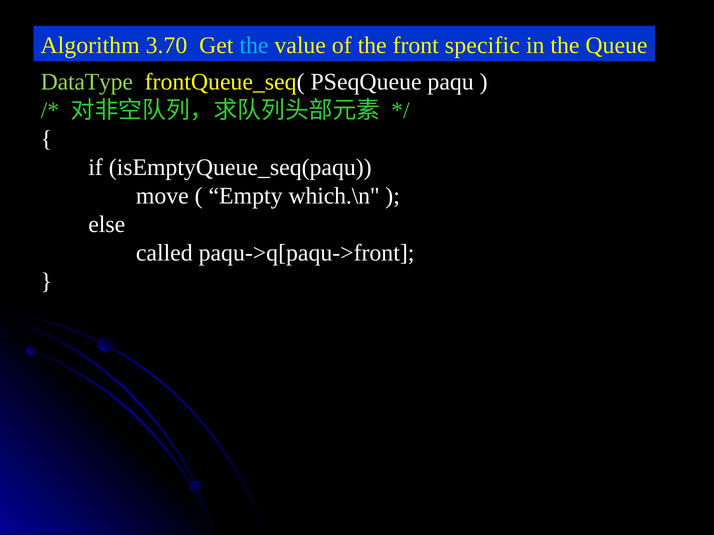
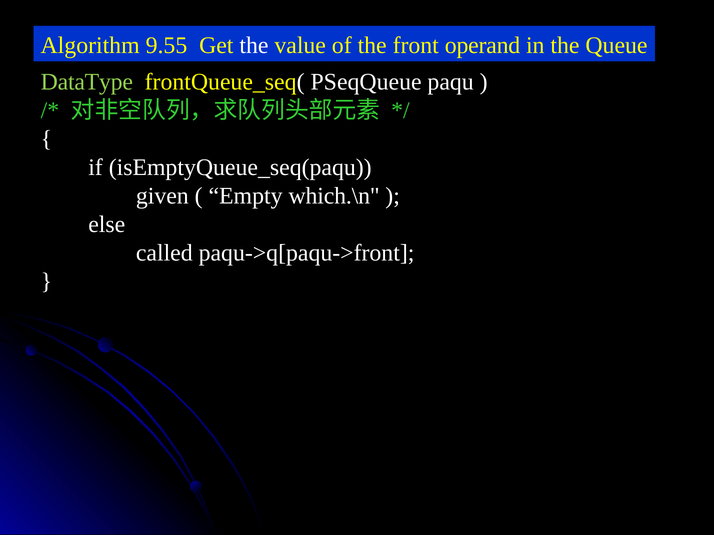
3.70: 3.70 -> 9.55
the at (254, 45) colour: light blue -> white
specific: specific -> operand
move: move -> given
